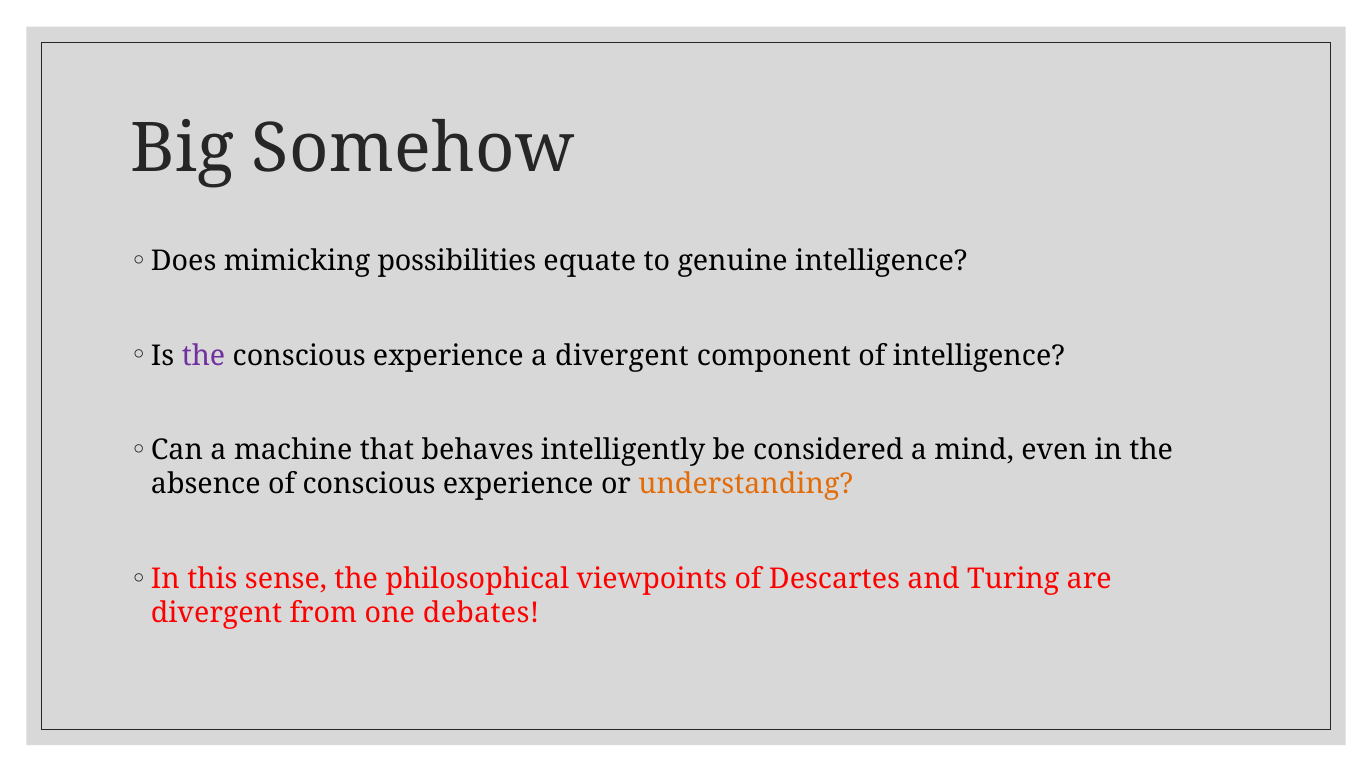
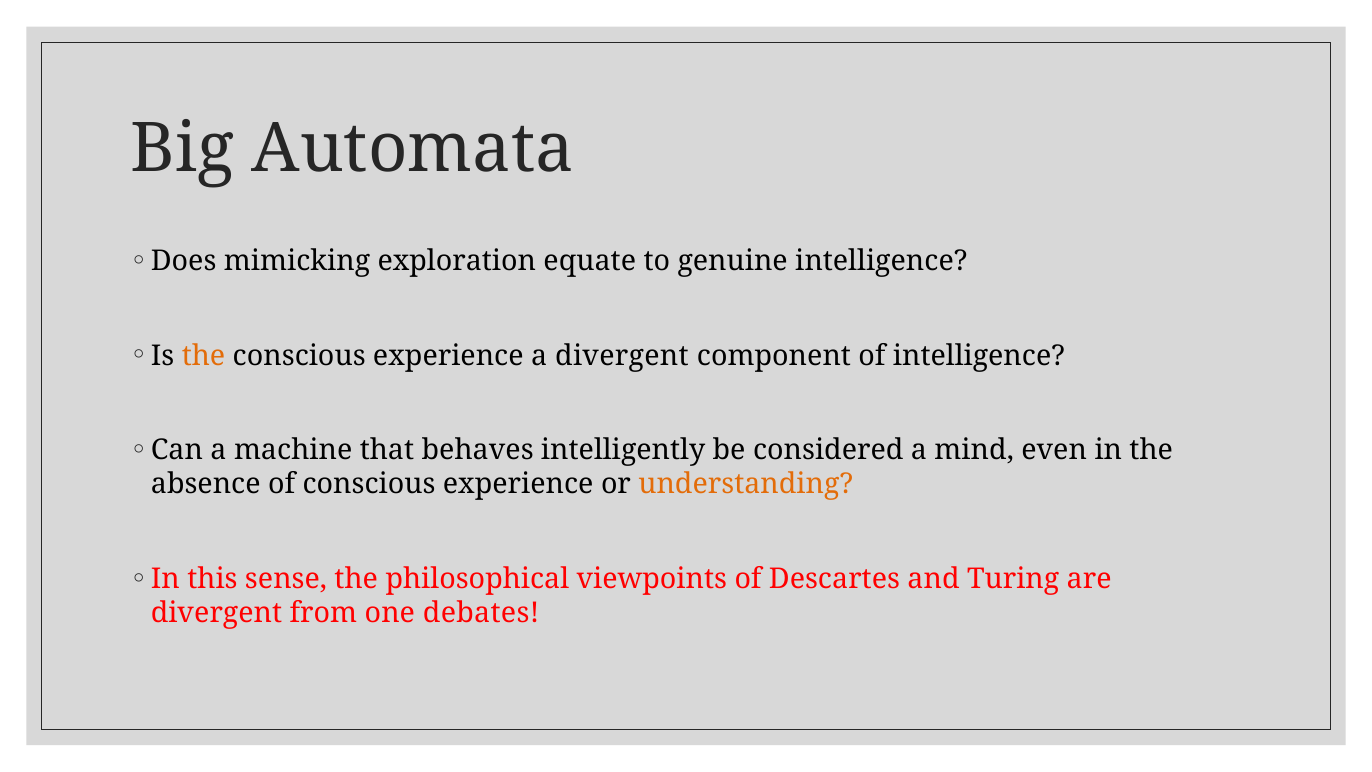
Somehow: Somehow -> Automata
possibilities: possibilities -> exploration
the at (204, 355) colour: purple -> orange
